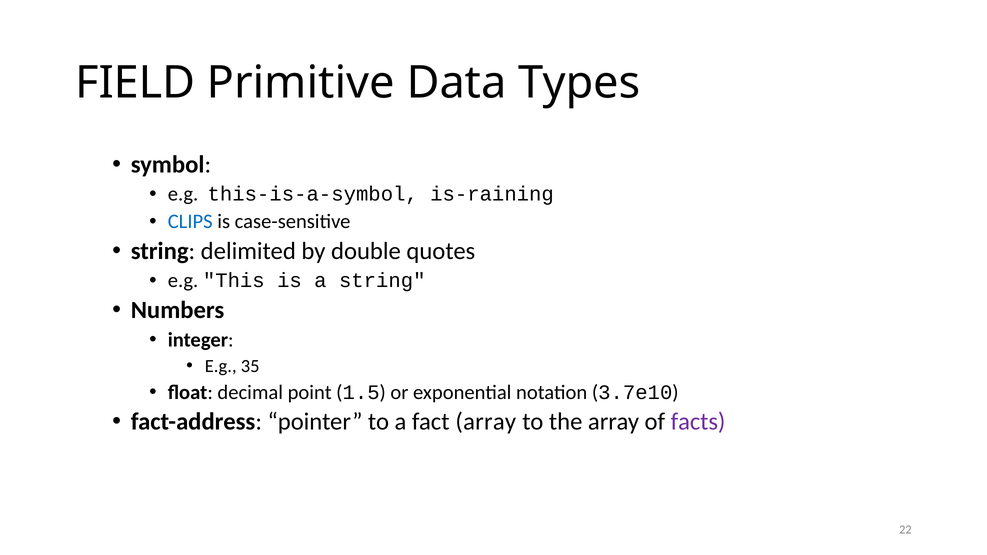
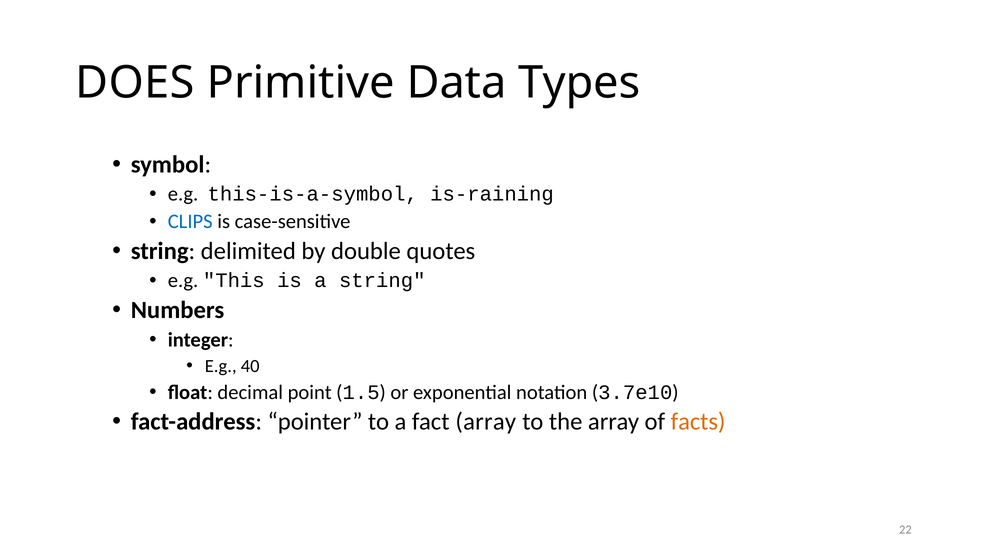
FIELD: FIELD -> DOES
35: 35 -> 40
facts colour: purple -> orange
